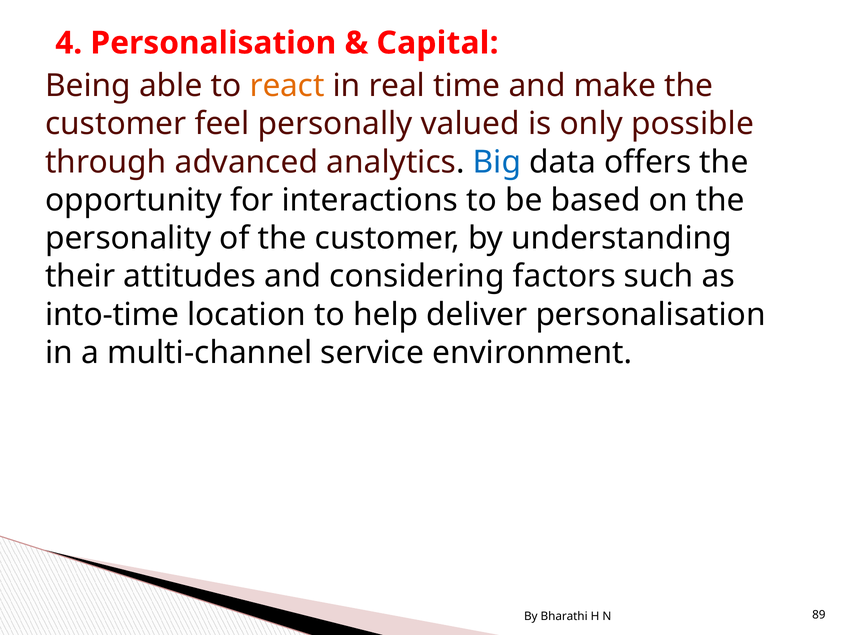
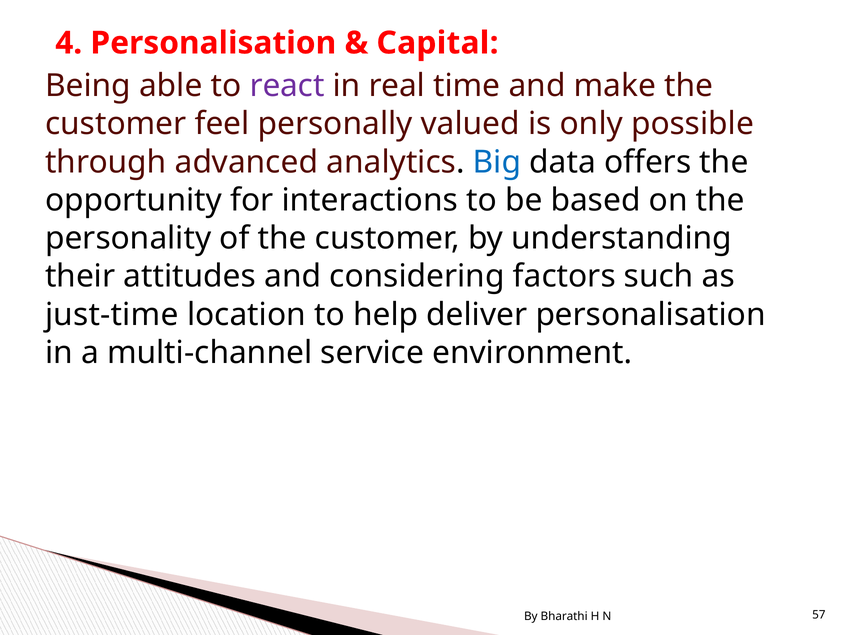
react colour: orange -> purple
into-time: into-time -> just-time
89: 89 -> 57
